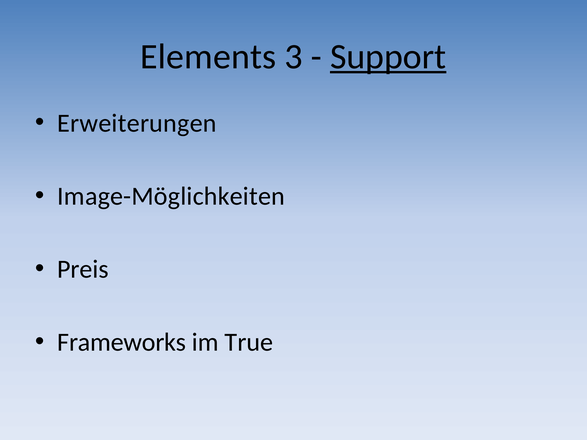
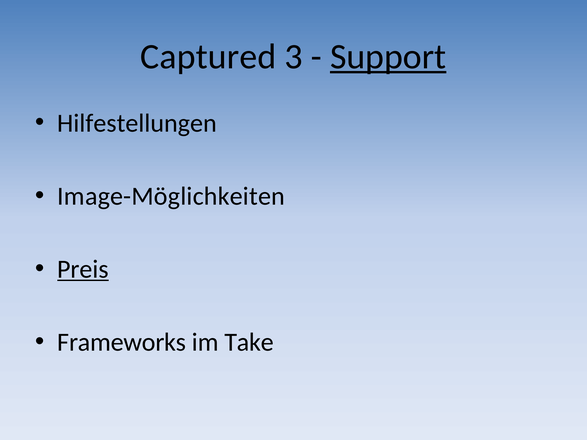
Elements: Elements -> Captured
Erweiterungen: Erweiterungen -> Hilfestellungen
Preis underline: none -> present
True: True -> Take
